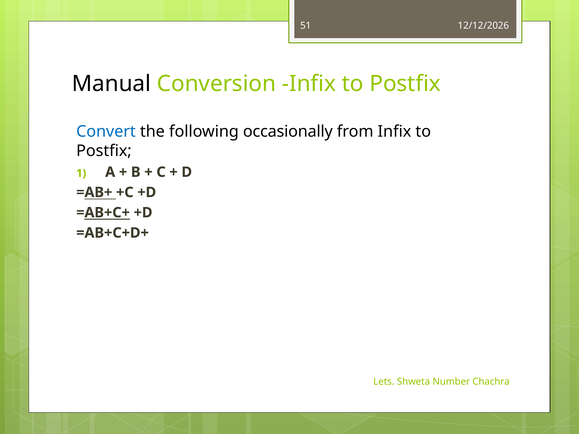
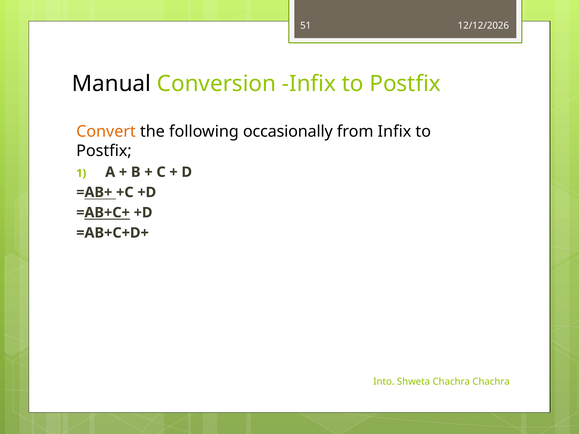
Convert colour: blue -> orange
Lets: Lets -> Into
Shweta Number: Number -> Chachra
